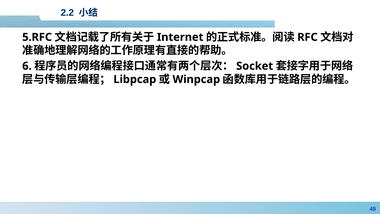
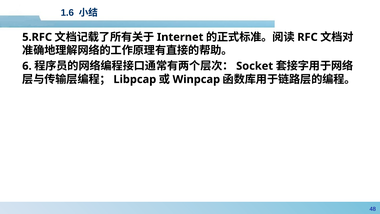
2.2: 2.2 -> 1.6
